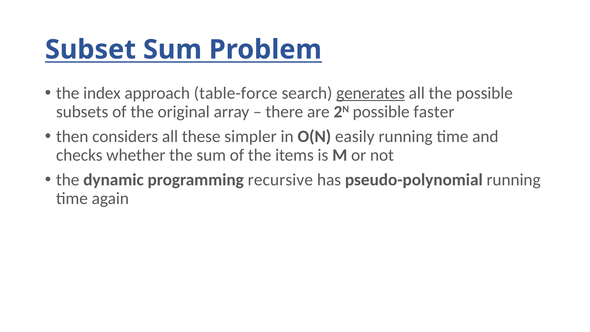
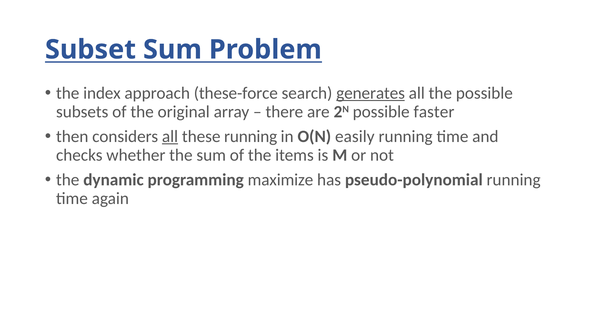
table-force: table-force -> these-force
all at (170, 136) underline: none -> present
these simpler: simpler -> running
recursive: recursive -> maximize
